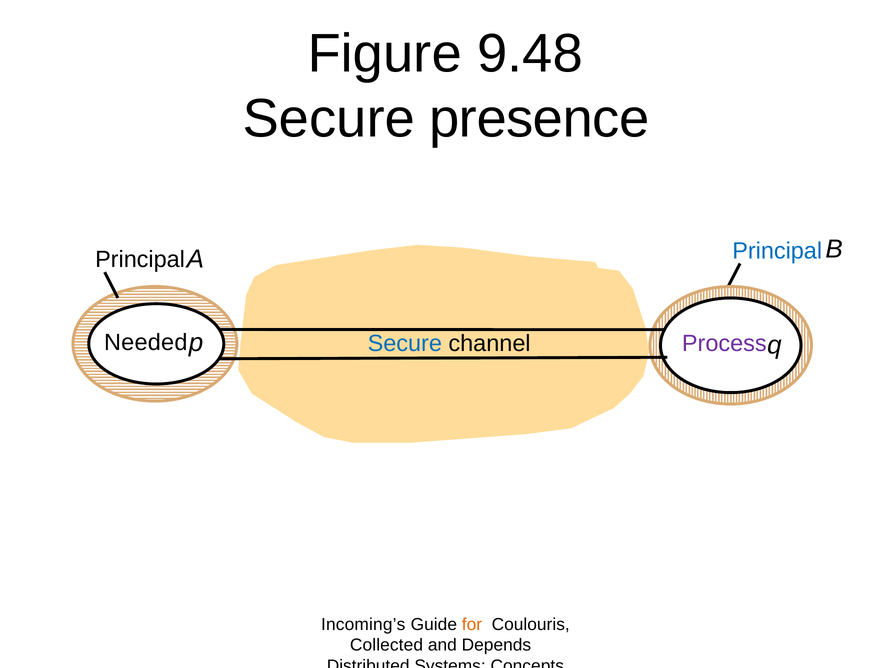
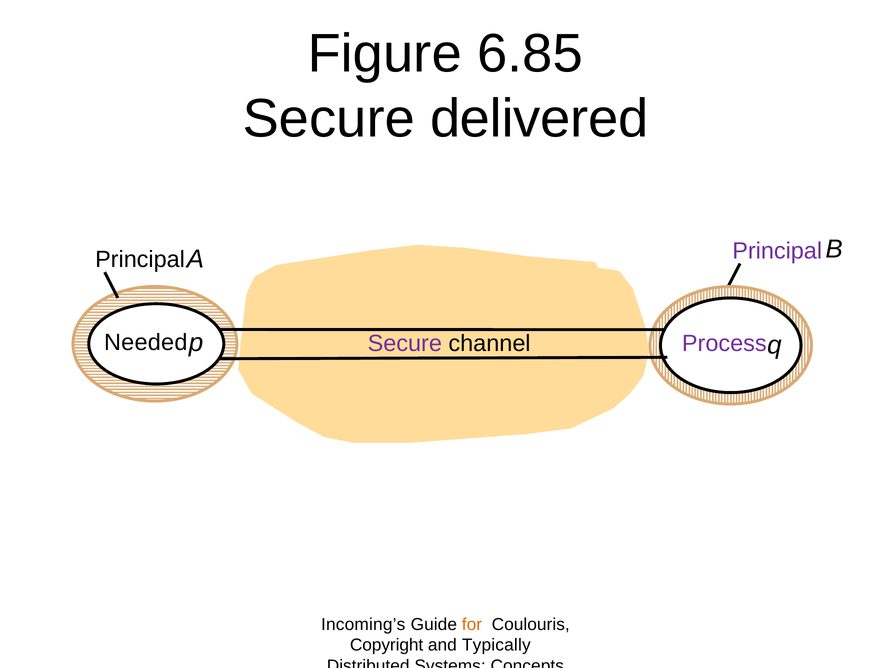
9.48: 9.48 -> 6.85
presence: presence -> delivered
Principal at (777, 251) colour: blue -> purple
Secure at (405, 344) colour: blue -> purple
Collected: Collected -> Copyright
Depends: Depends -> Typically
